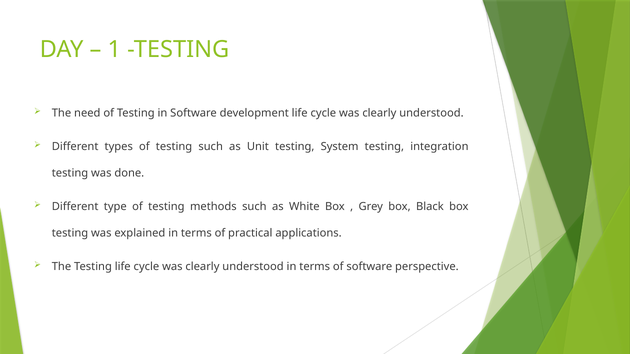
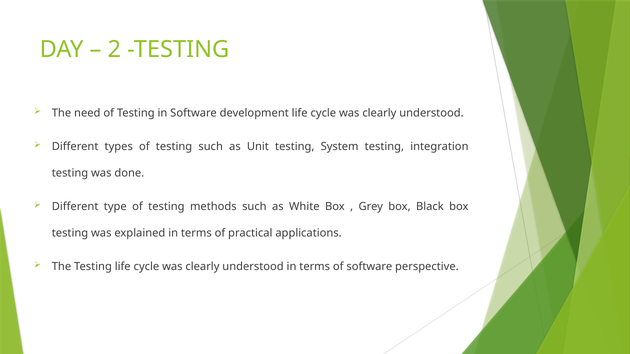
1: 1 -> 2
